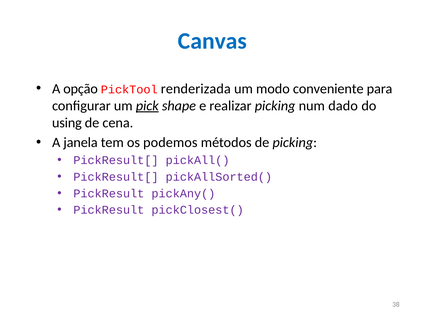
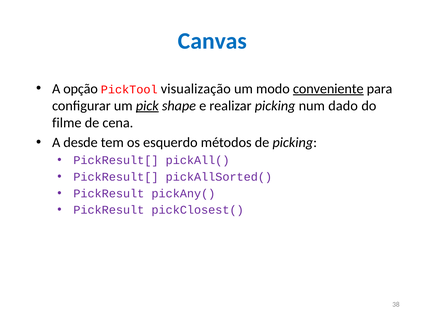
renderizada: renderizada -> visualização
conveniente underline: none -> present
using: using -> filme
janela: janela -> desde
podemos: podemos -> esquerdo
